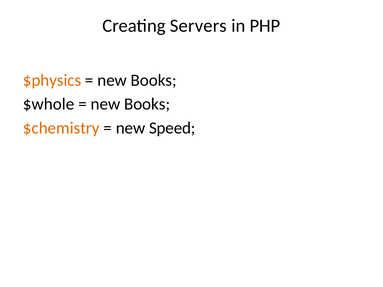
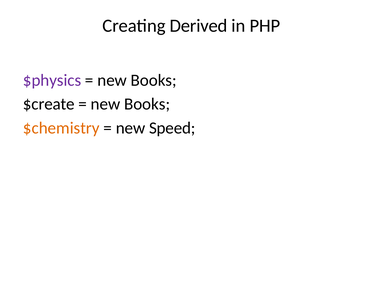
Servers: Servers -> Derived
$physics colour: orange -> purple
$whole: $whole -> $create
